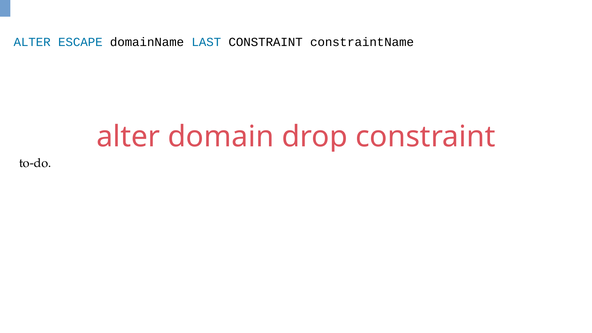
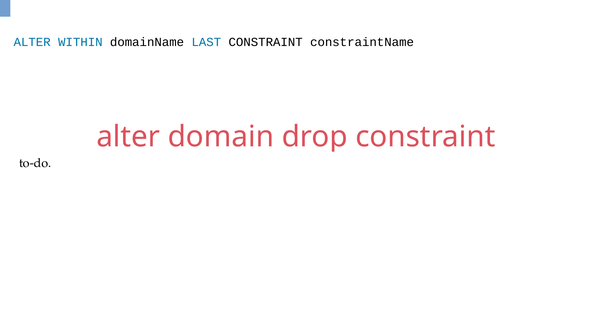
ESCAPE: ESCAPE -> WITHIN
